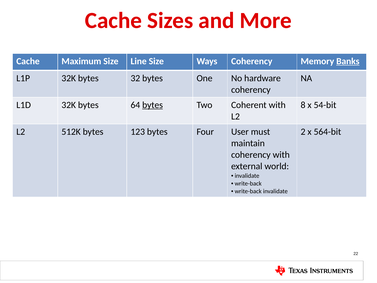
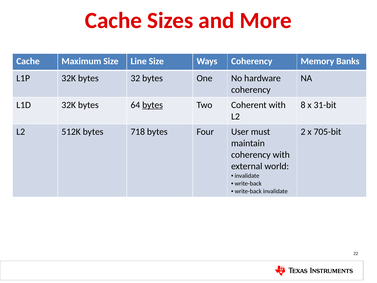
Banks underline: present -> none
54-bit: 54-bit -> 31-bit
123: 123 -> 718
564-bit: 564-bit -> 705-bit
